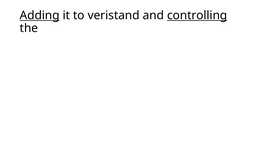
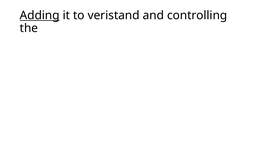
controlling underline: present -> none
